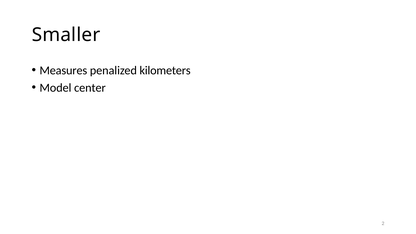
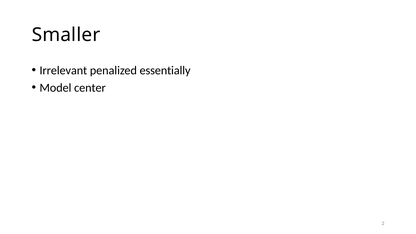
Measures: Measures -> Irrelevant
kilometers: kilometers -> essentially
